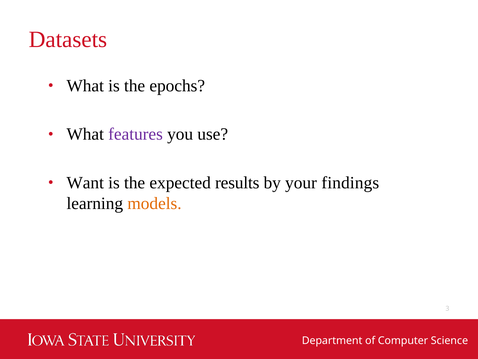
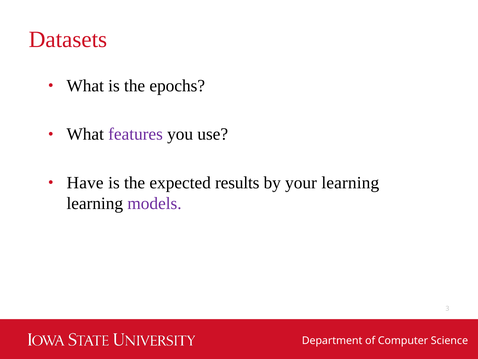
Want: Want -> Have
your findings: findings -> learning
models colour: orange -> purple
